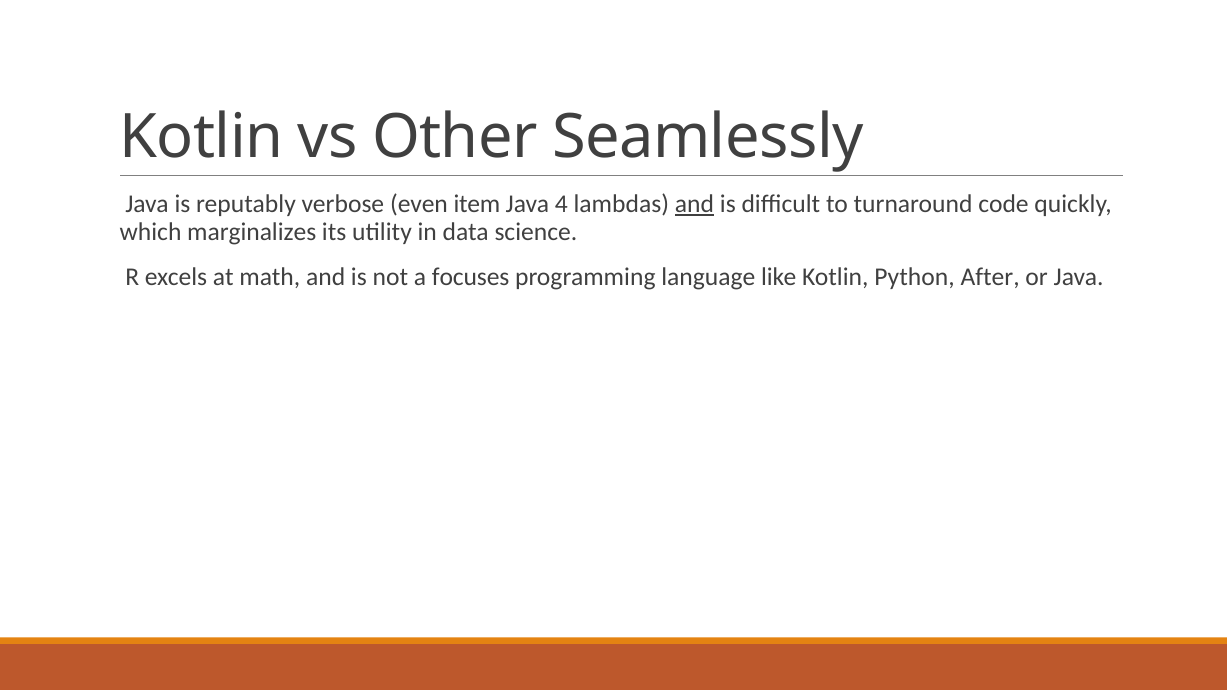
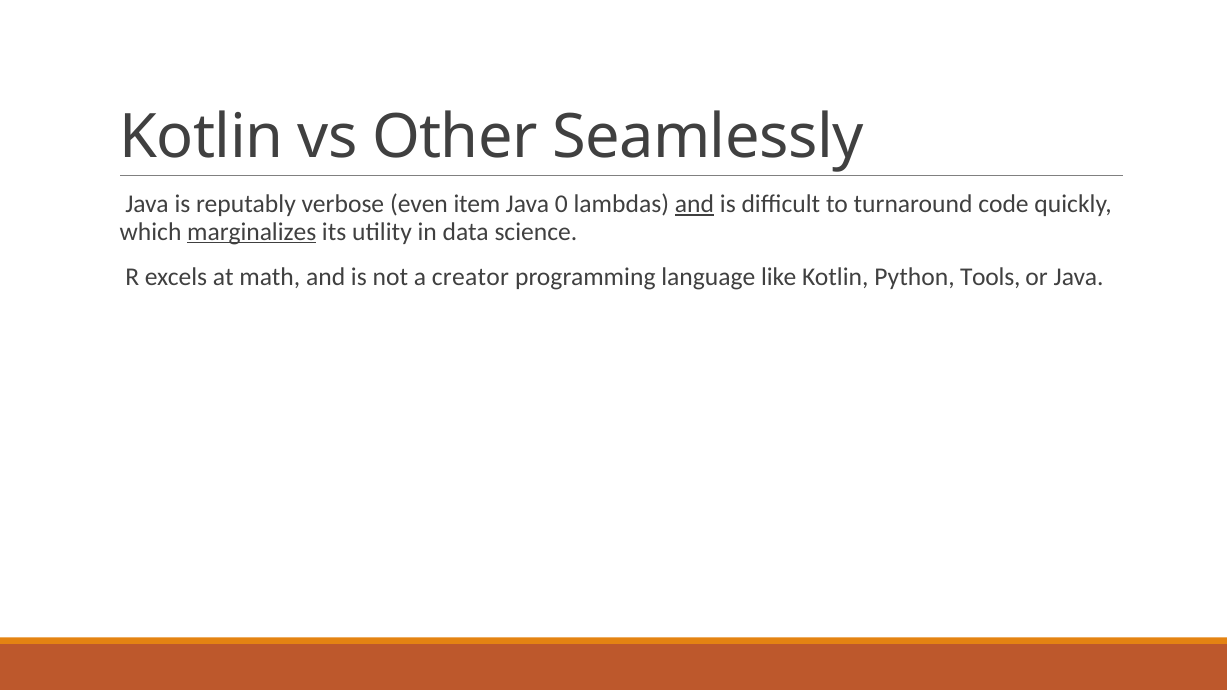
4: 4 -> 0
marginalizes underline: none -> present
focuses: focuses -> creator
After: After -> Tools
